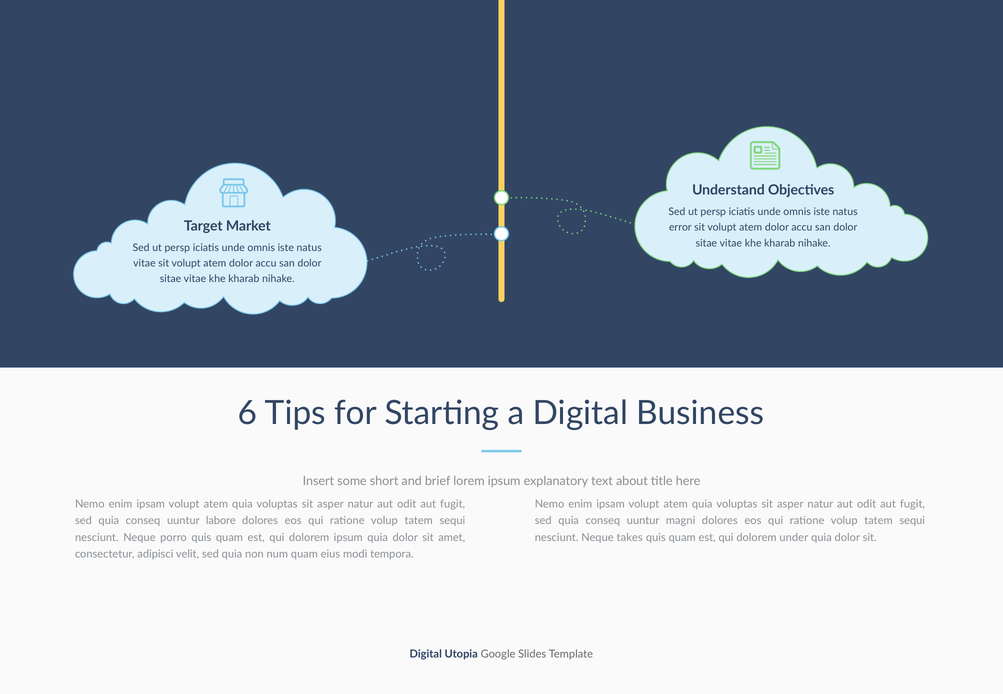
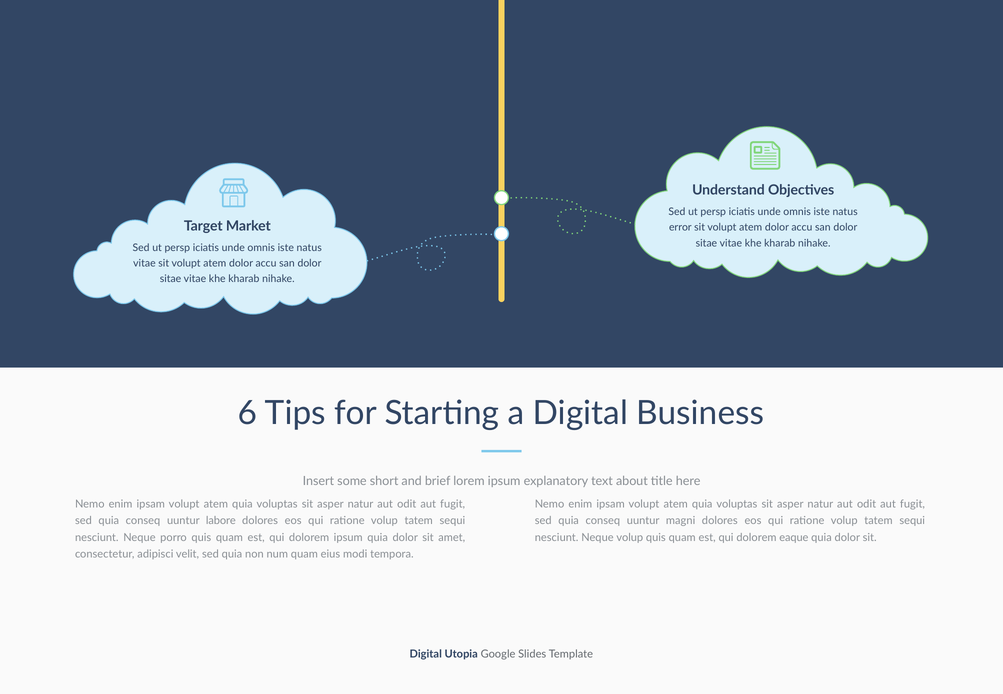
Neque takes: takes -> volup
under: under -> eaque
